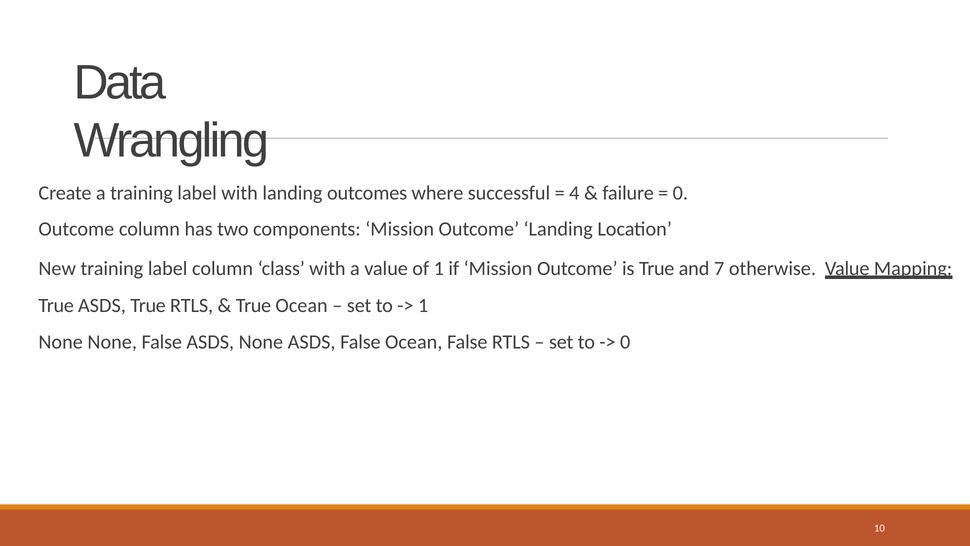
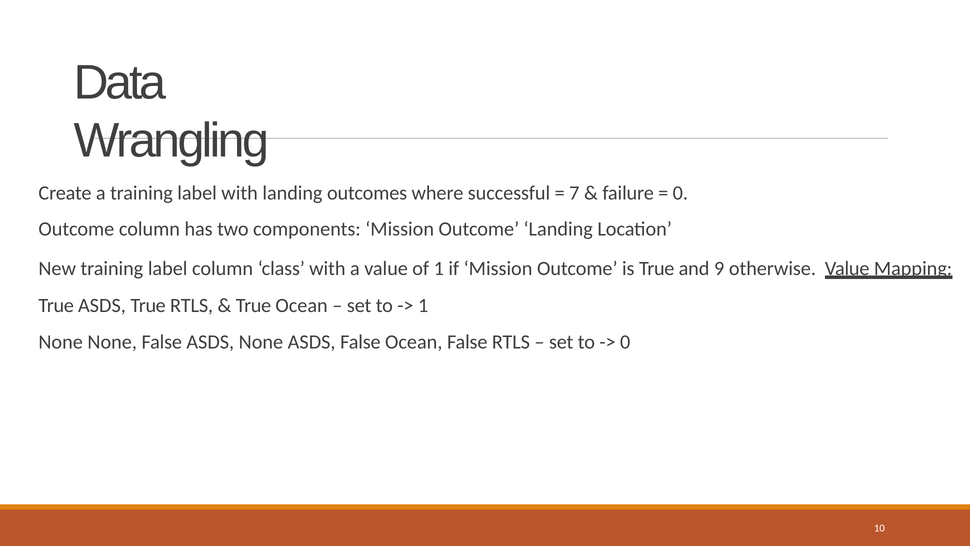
4: 4 -> 7
7: 7 -> 9
